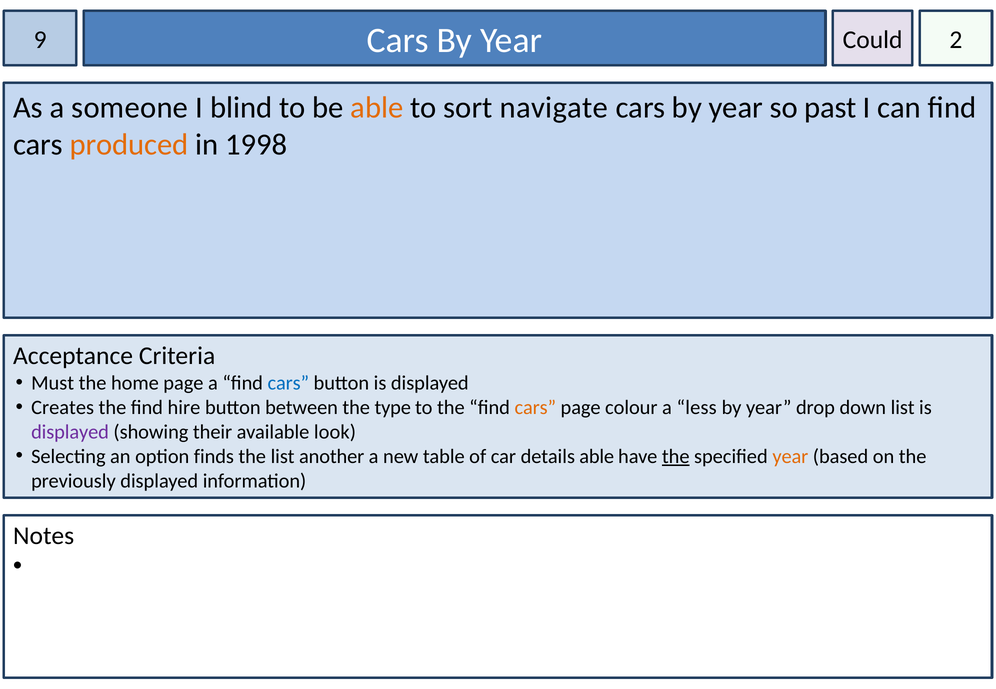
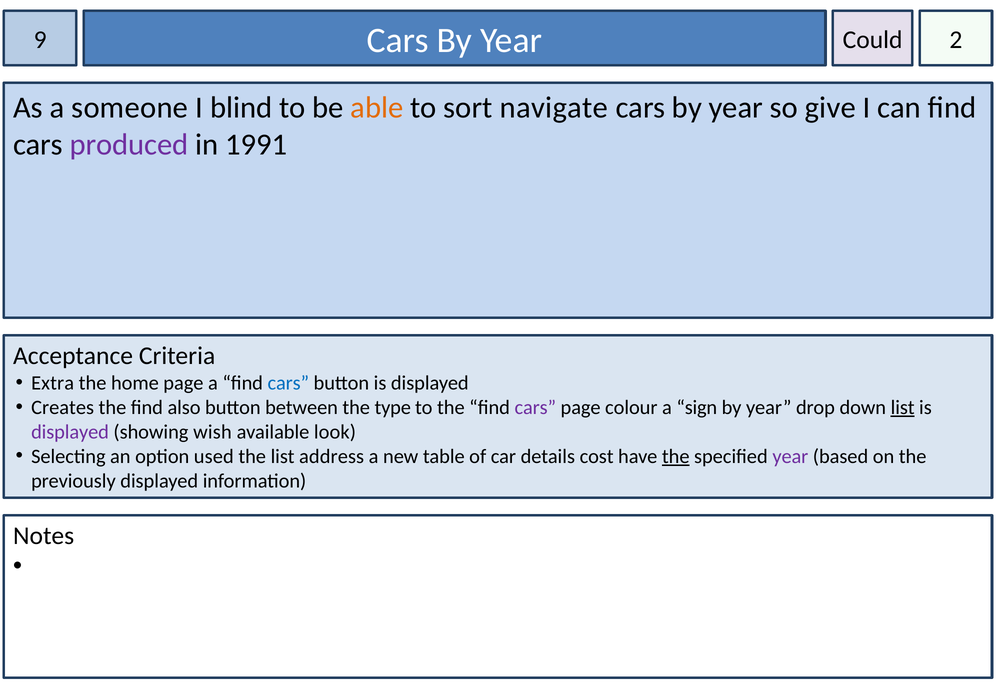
past: past -> give
produced colour: orange -> purple
1998: 1998 -> 1991
Must: Must -> Extra
hire: hire -> also
cars at (535, 408) colour: orange -> purple
less: less -> sign
list at (903, 408) underline: none -> present
their: their -> wish
finds: finds -> used
another: another -> address
details able: able -> cost
year at (790, 457) colour: orange -> purple
